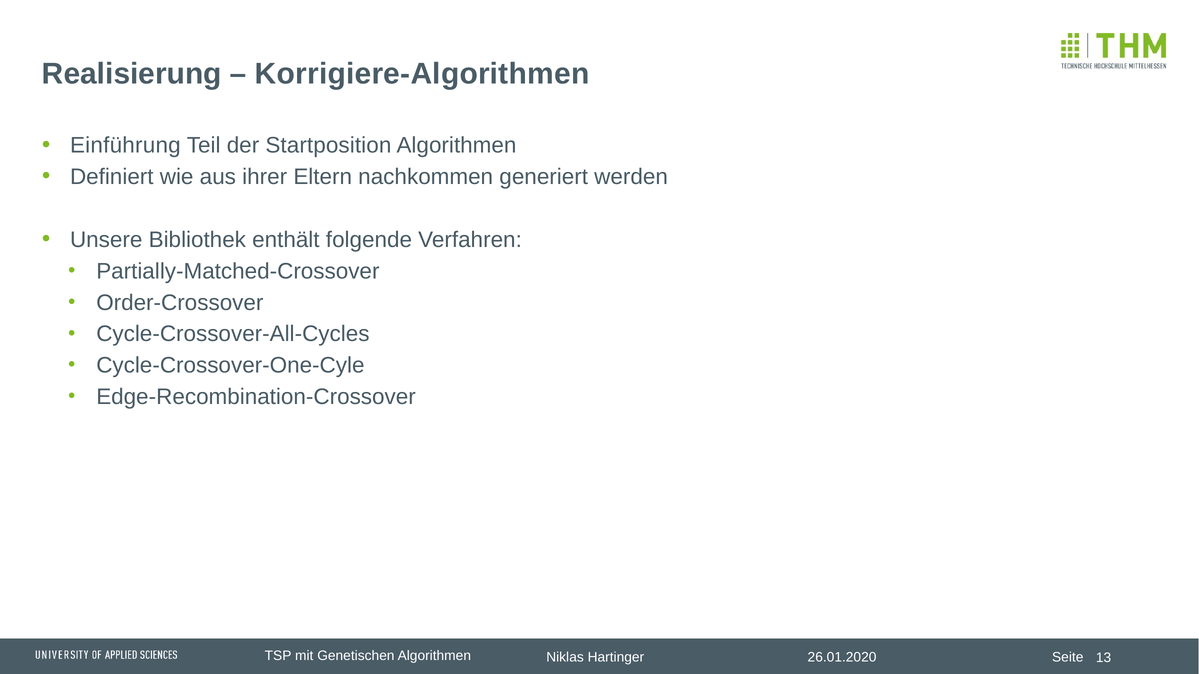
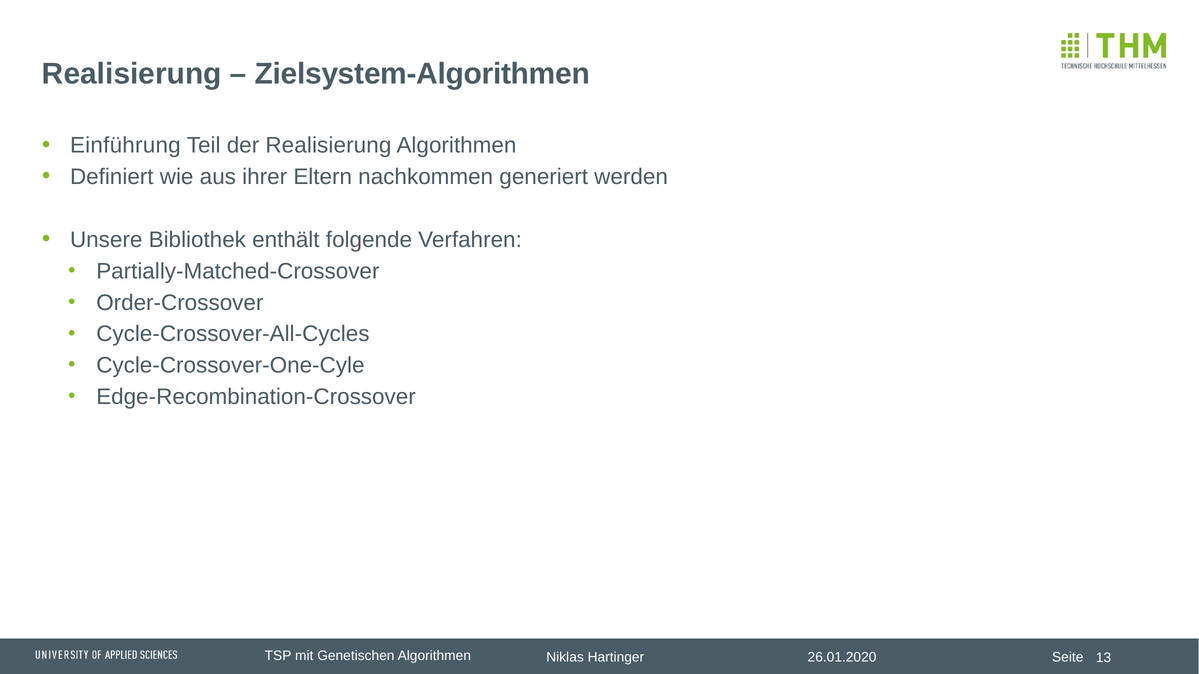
Korrigiere-Algorithmen: Korrigiere-Algorithmen -> Zielsystem-Algorithmen
der Startposition: Startposition -> Realisierung
